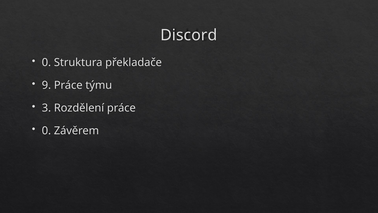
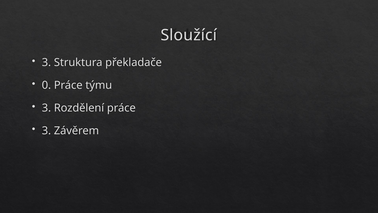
Discord: Discord -> Sloužící
0 at (46, 62): 0 -> 3
9: 9 -> 0
0 at (46, 130): 0 -> 3
